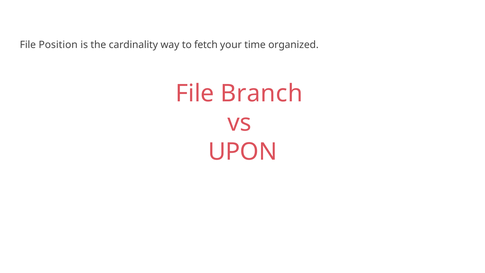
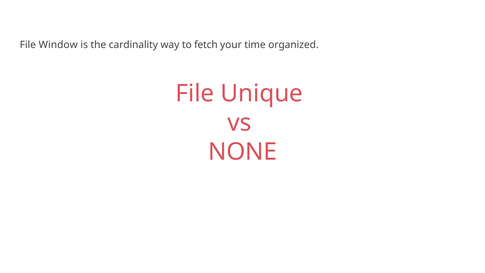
Position: Position -> Window
Branch: Branch -> Unique
UPON: UPON -> NONE
